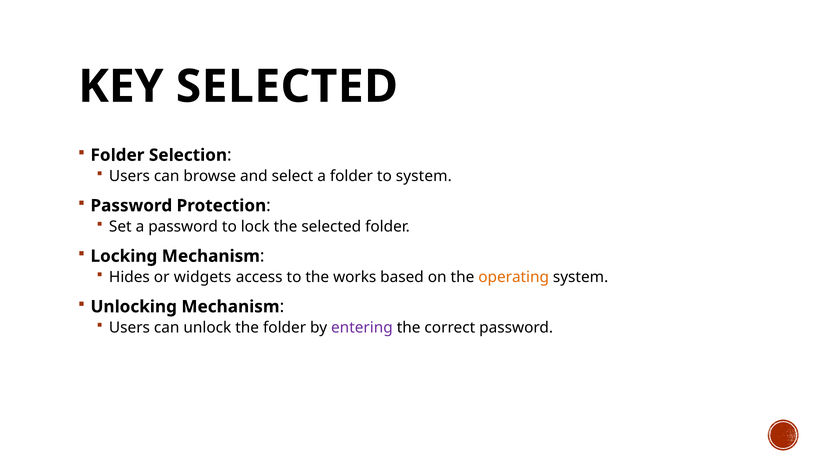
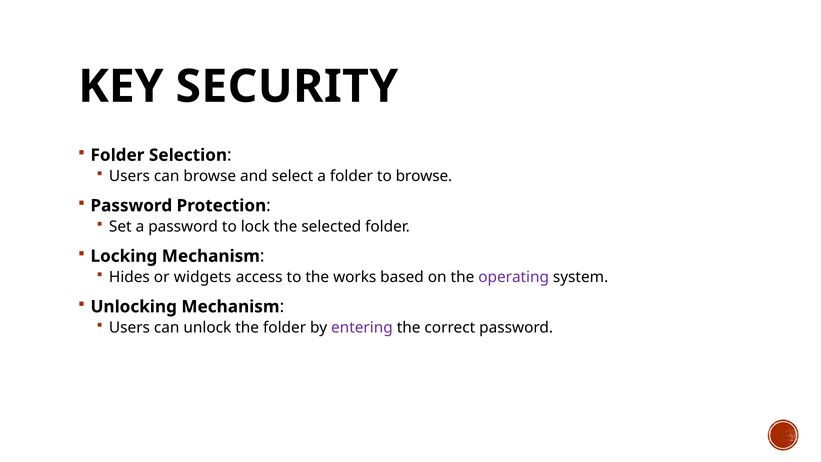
KEY SELECTED: SELECTED -> SECURITY
to system: system -> browse
operating colour: orange -> purple
